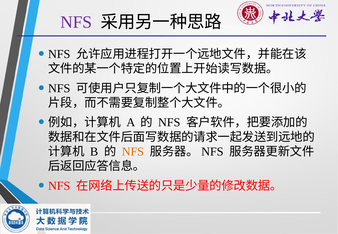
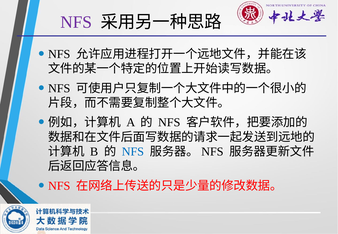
NFS at (133, 152) colour: orange -> blue
